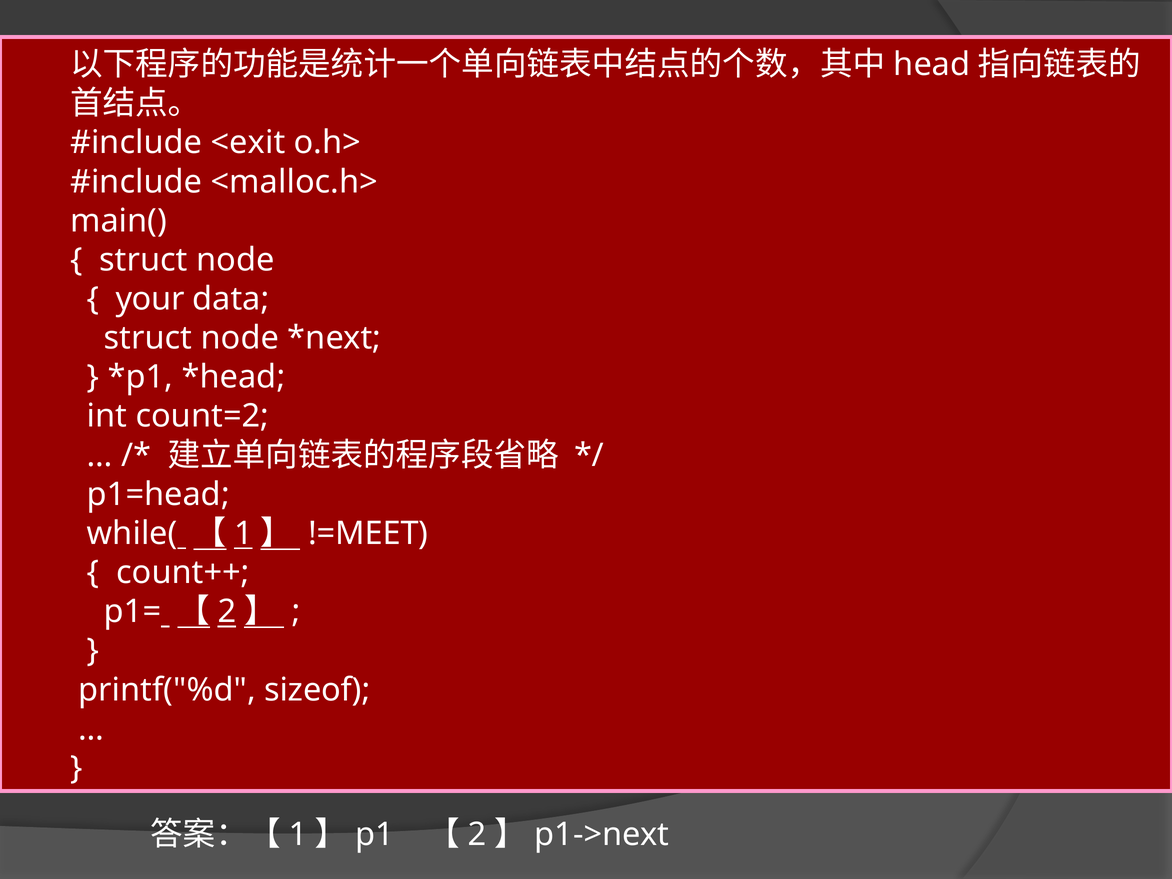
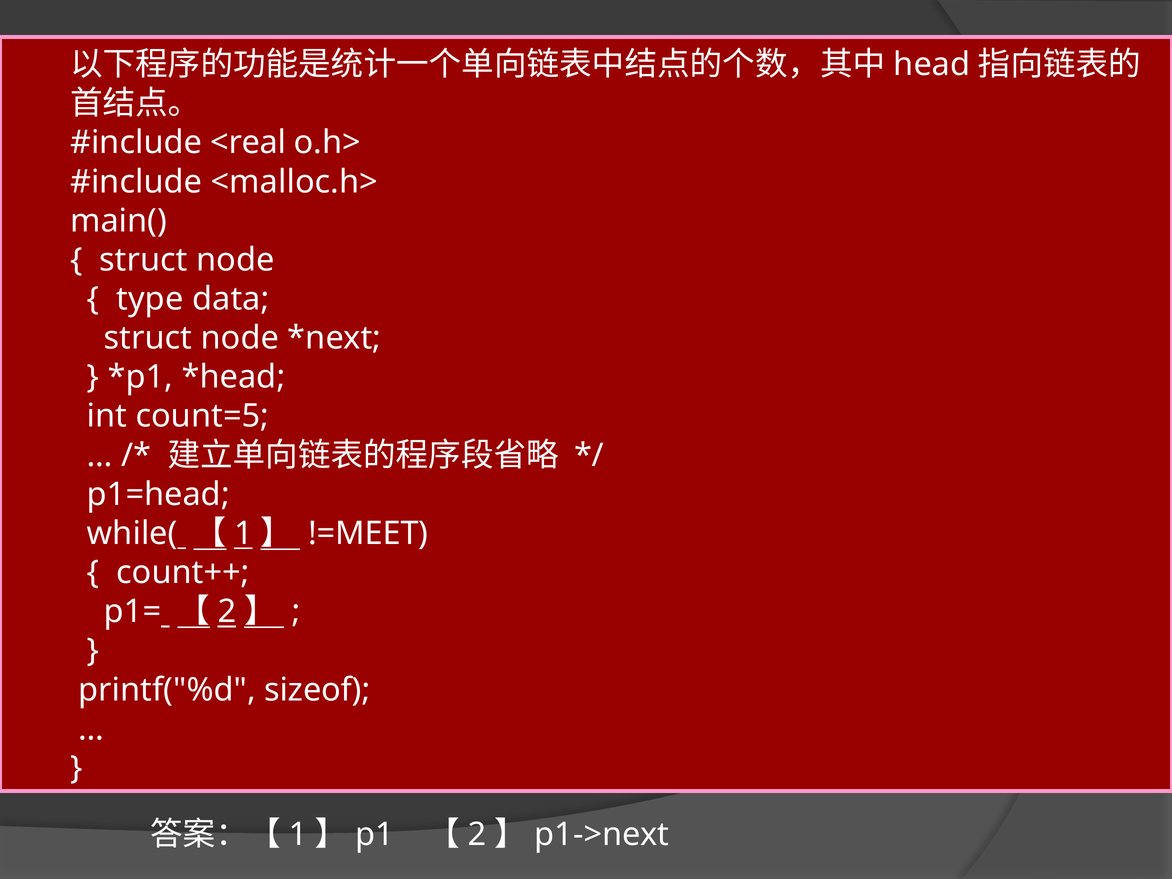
<exit: <exit -> <real
your: your -> type
count=2: count=2 -> count=5
